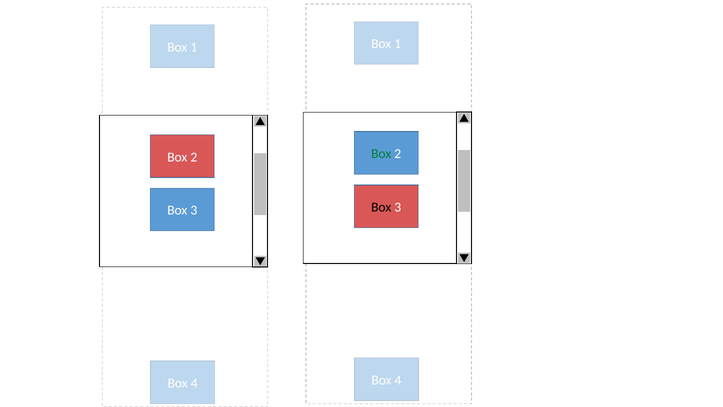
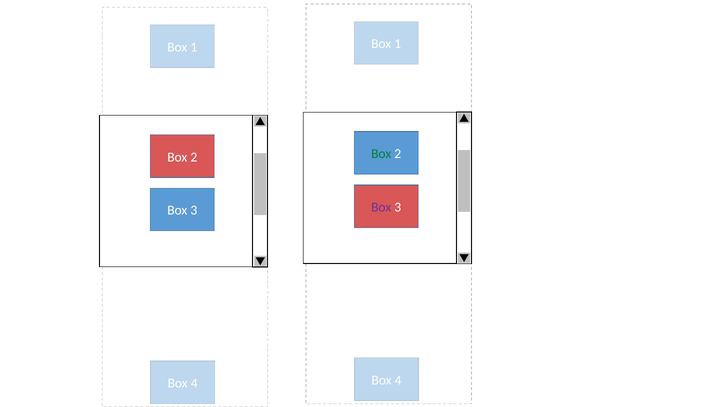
Box at (381, 207) colour: black -> purple
